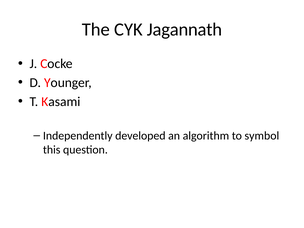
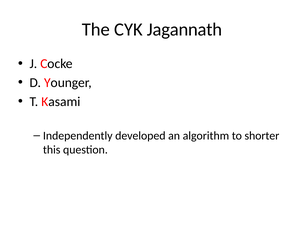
symbol: symbol -> shorter
